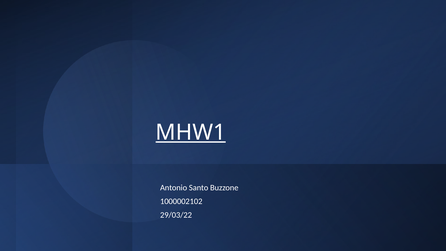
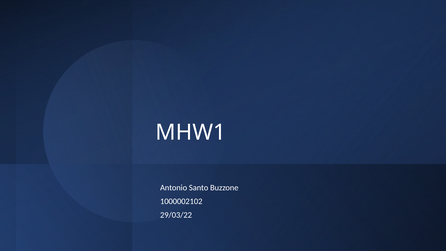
MHW1 underline: present -> none
